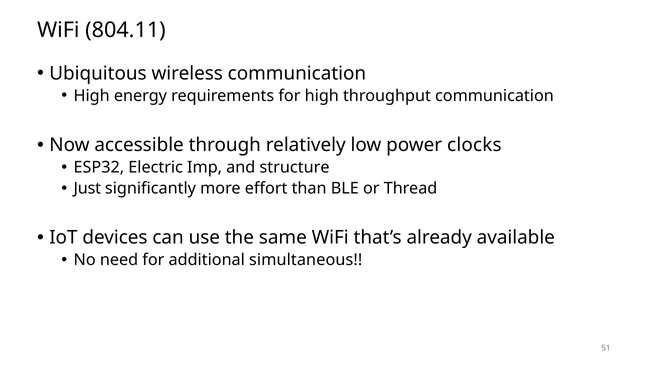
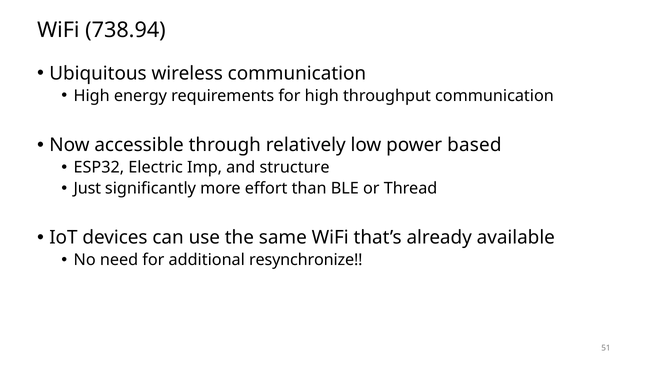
804.11: 804.11 -> 738.94
clocks: clocks -> based
simultaneous: simultaneous -> resynchronize
